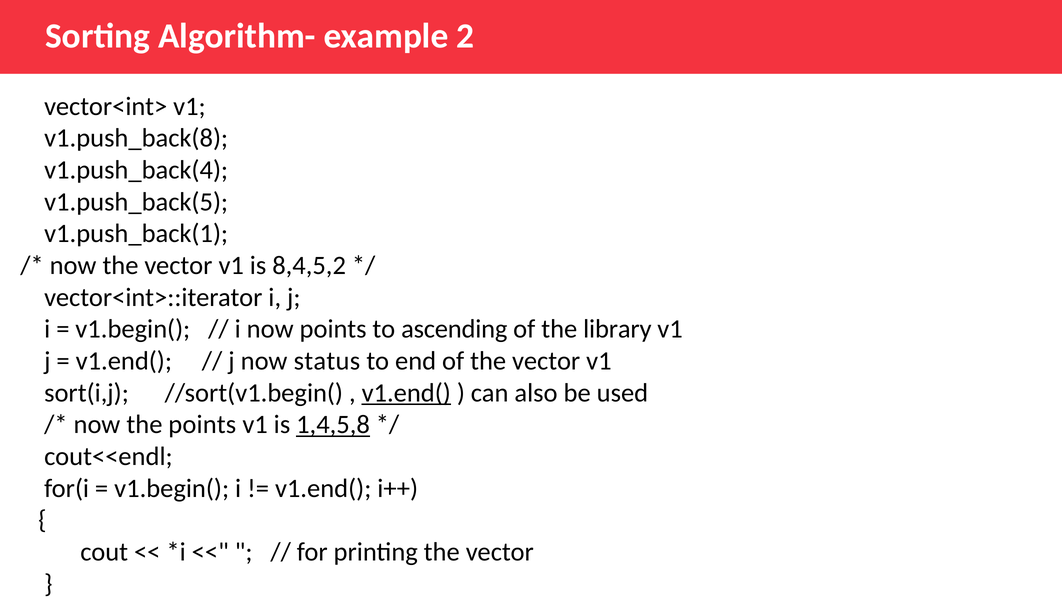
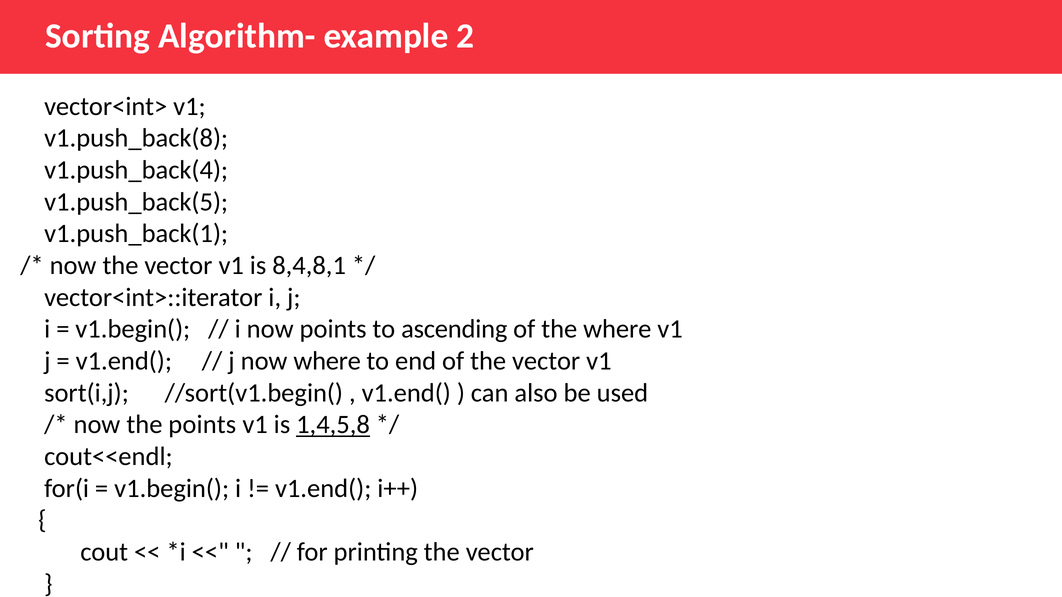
8,4,5,2: 8,4,5,2 -> 8,4,8,1
the library: library -> where
now status: status -> where
v1.end( at (406, 393) underline: present -> none
